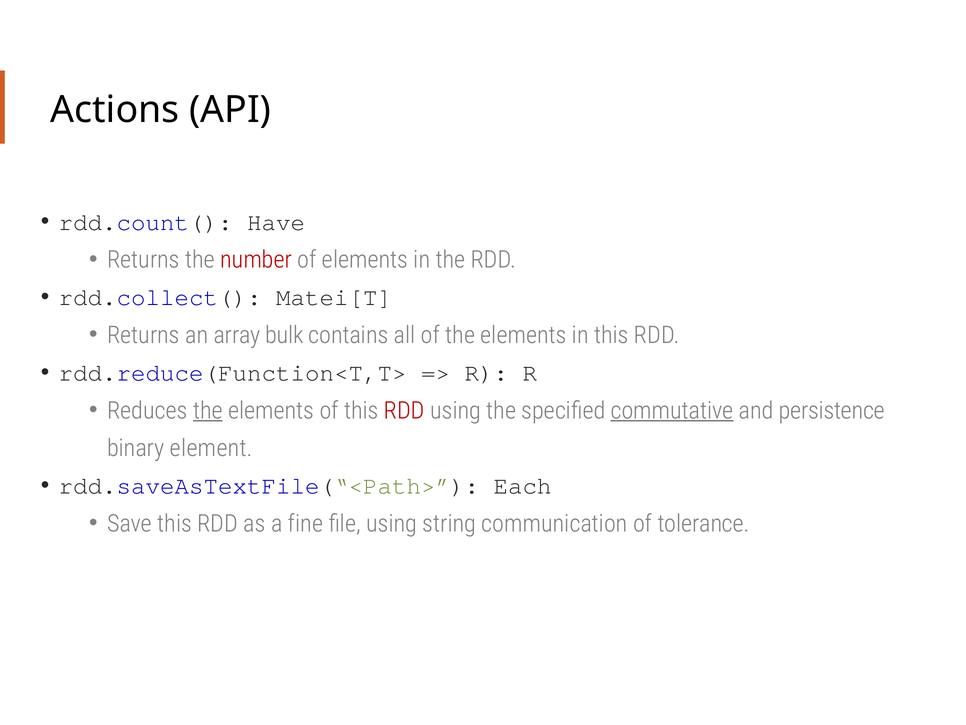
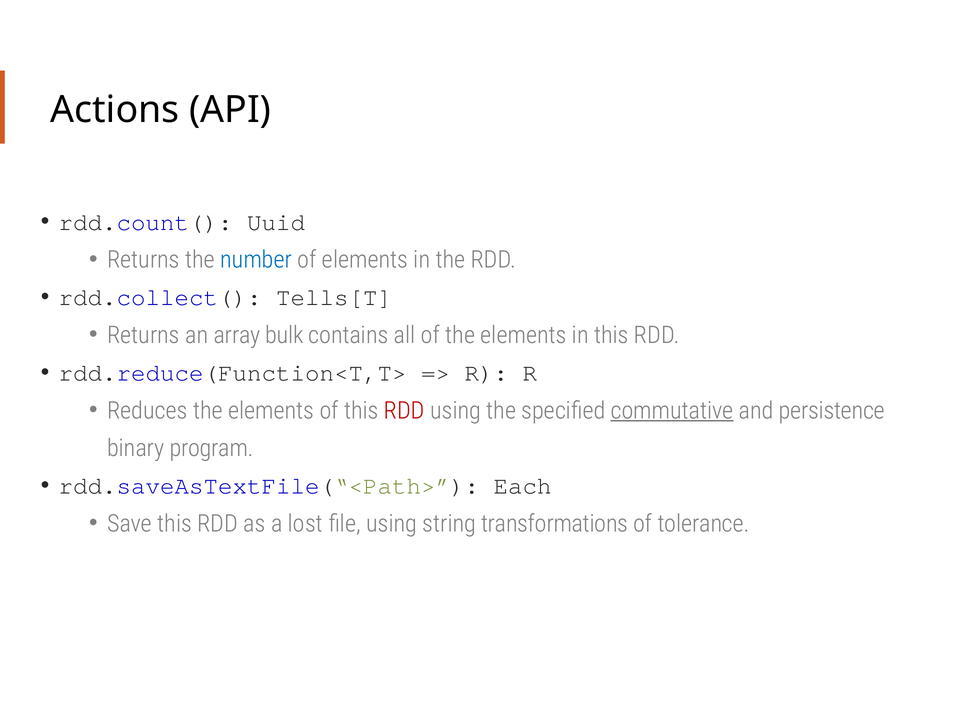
Have: Have -> Uuid
number colour: red -> blue
Matei[T: Matei[T -> Tells[T
the at (208, 410) underline: present -> none
element: element -> program
fine: fine -> lost
communication: communication -> transformations
